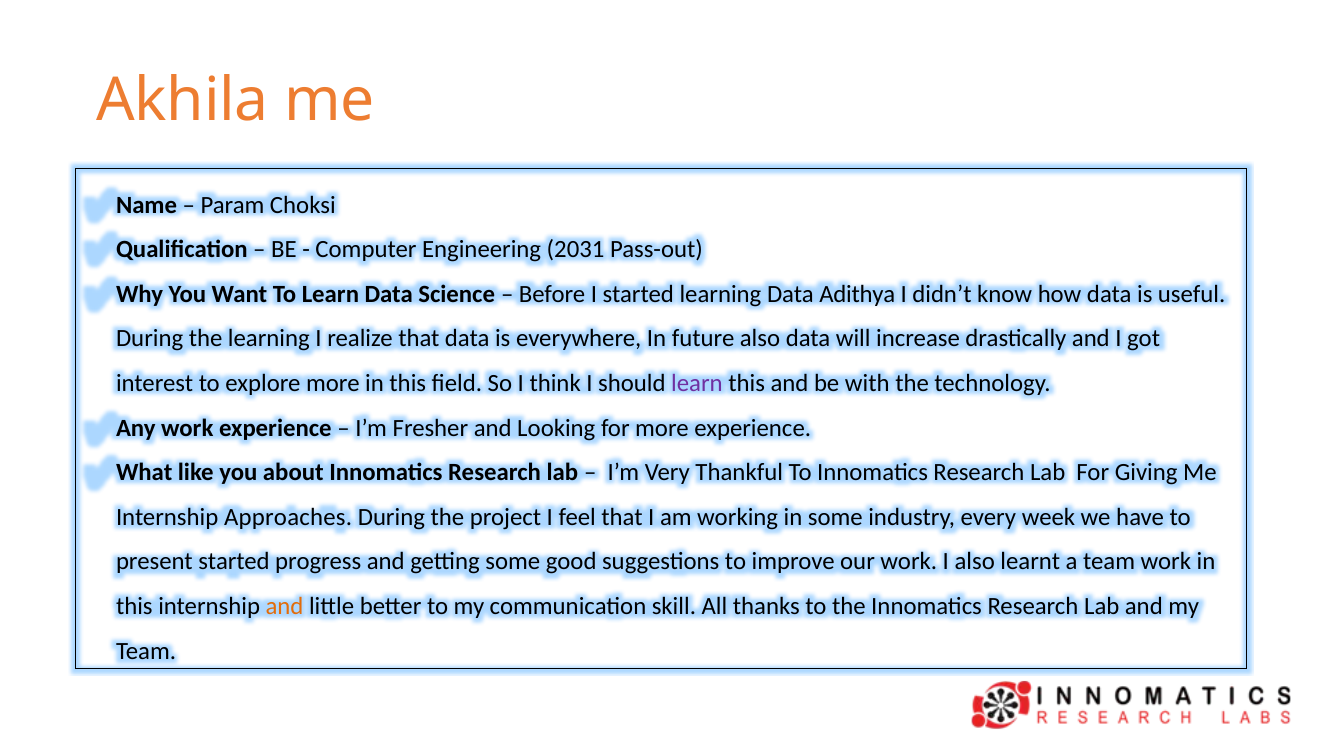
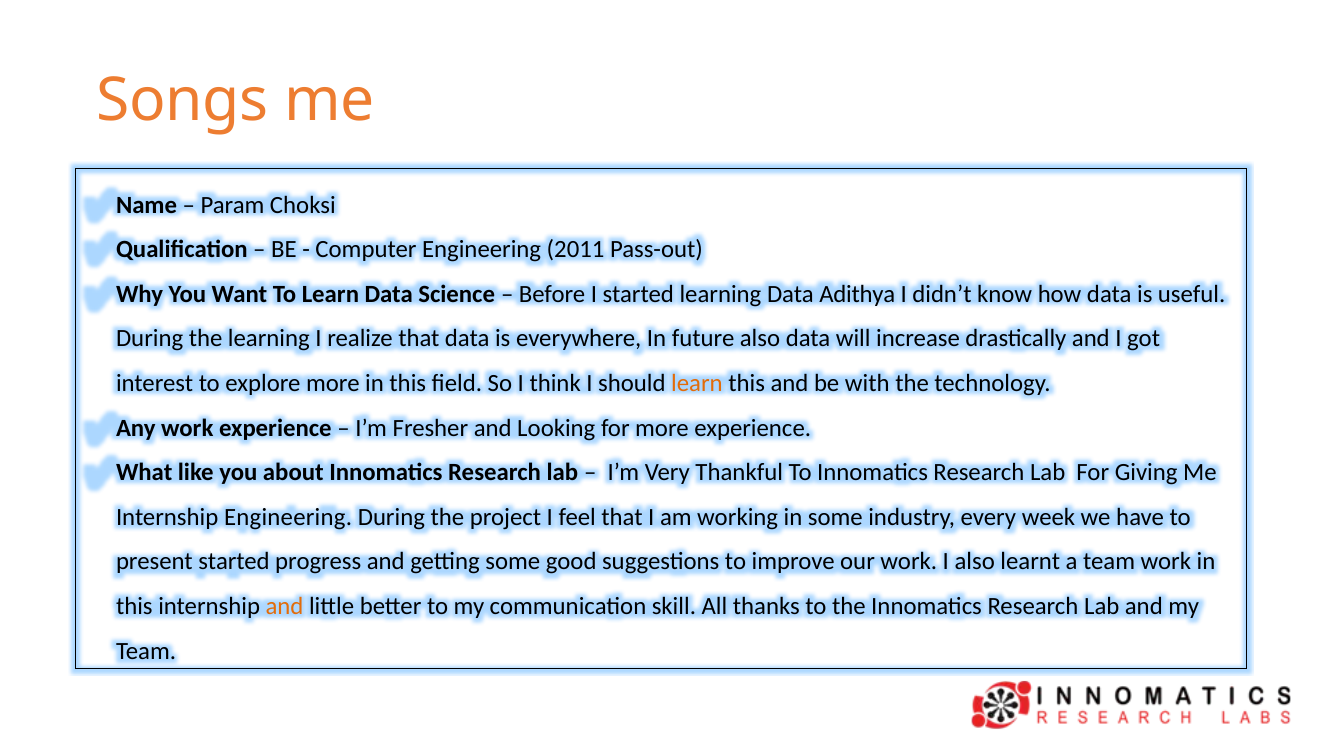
Akhila: Akhila -> Songs
2031: 2031 -> 2011
learn at (697, 384) colour: purple -> orange
Internship Approaches: Approaches -> Engineering
